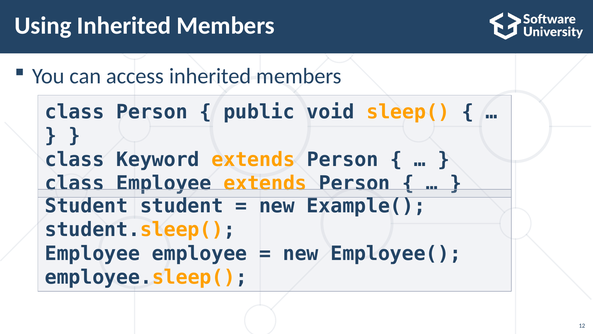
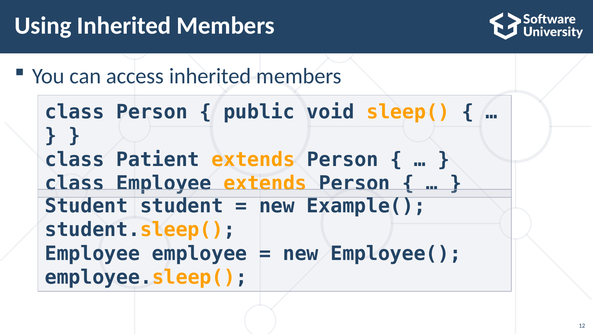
Keyword: Keyword -> Patient
